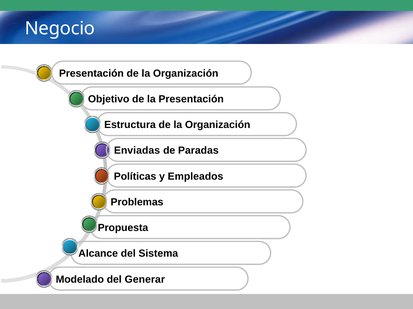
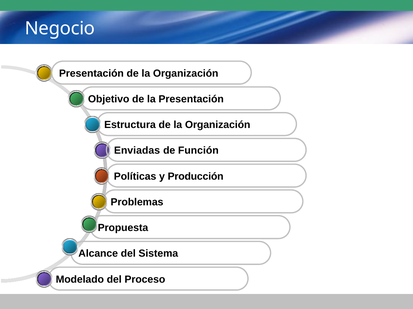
Paradas: Paradas -> Función
Empleados: Empleados -> Producción
Generar: Generar -> Proceso
